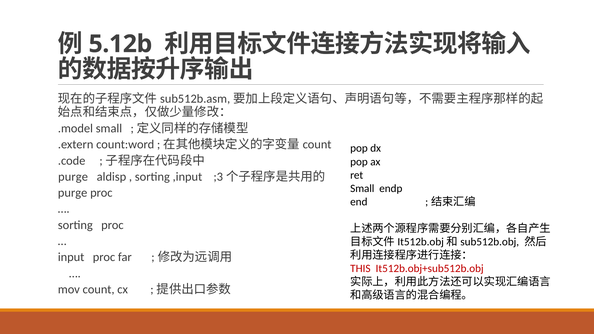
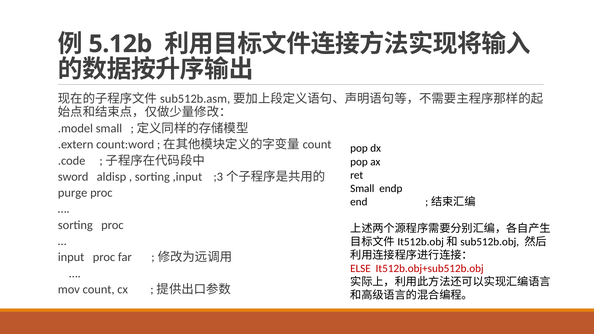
purge at (73, 177): purge -> sword
THIS: THIS -> ELSE
